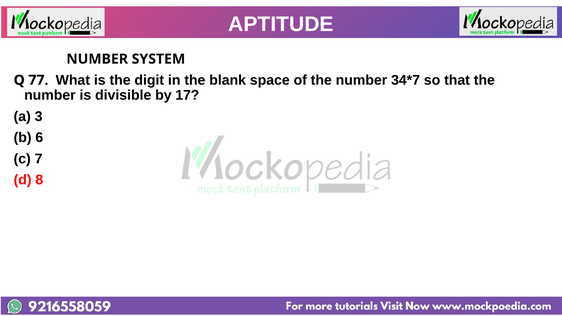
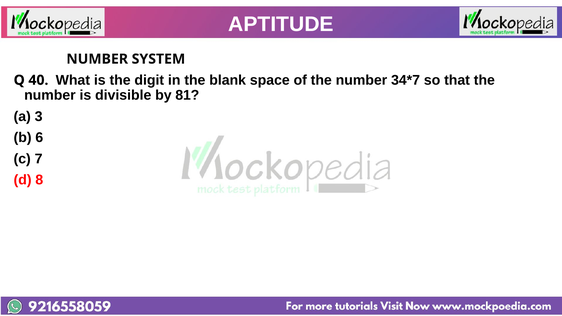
77: 77 -> 40
17: 17 -> 81
